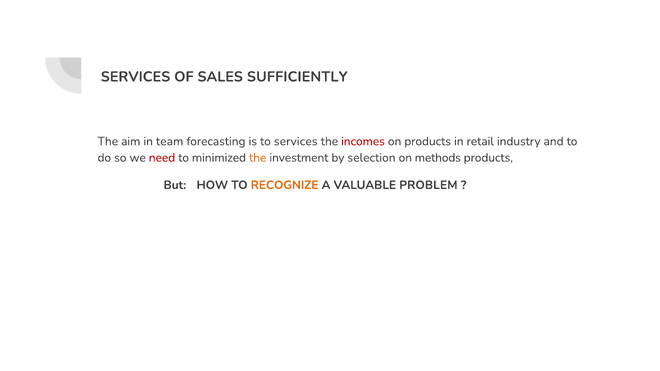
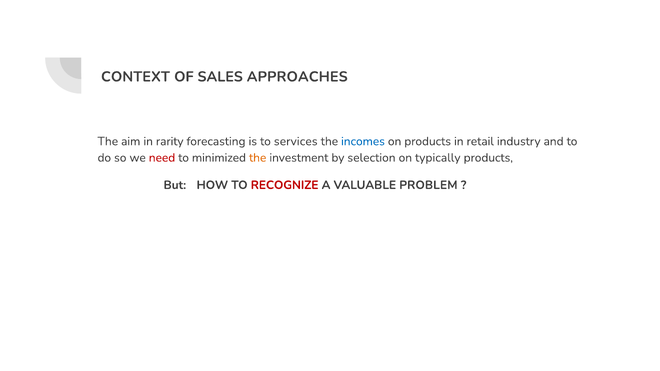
SERVICES at (135, 77): SERVICES -> CONTEXT
SUFFICIENTLY: SUFFICIENTLY -> APPROACHES
team: team -> rarity
incomes colour: red -> blue
methods: methods -> typically
RECOGNIZE colour: orange -> red
